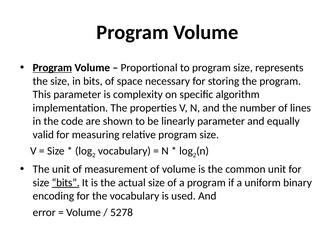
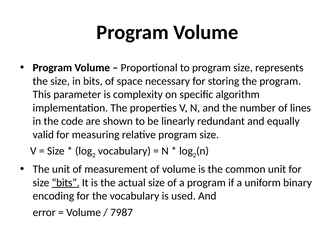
Program at (52, 68) underline: present -> none
linearly parameter: parameter -> redundant
5278: 5278 -> 7987
